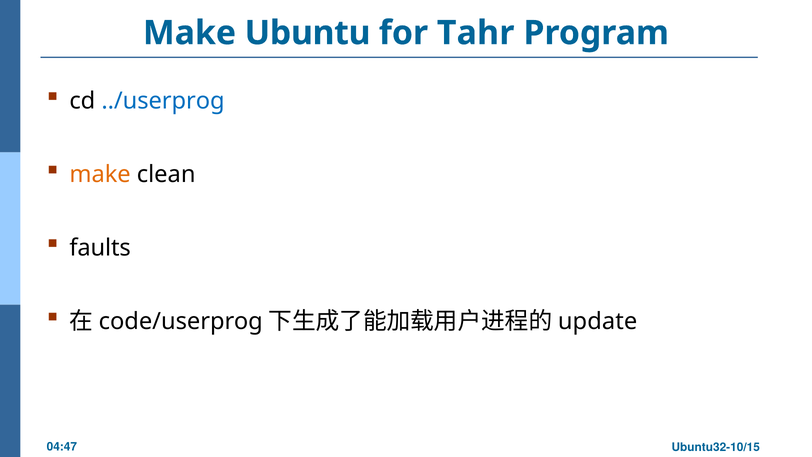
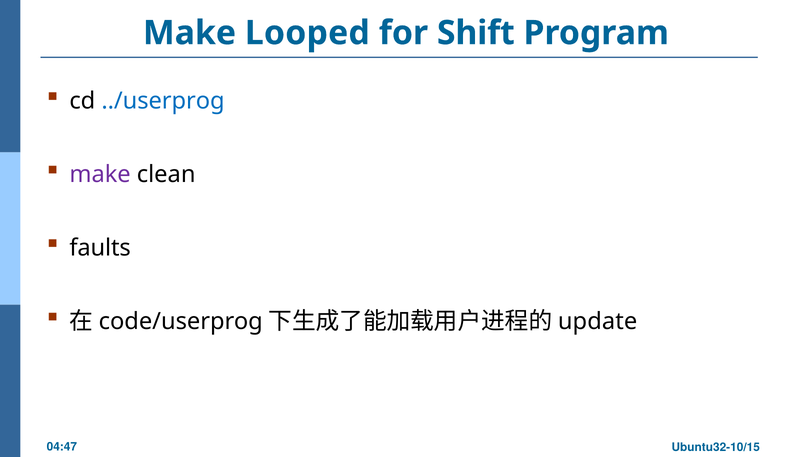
Ubuntu: Ubuntu -> Looped
Tahr: Tahr -> Shift
make at (100, 175) colour: orange -> purple
